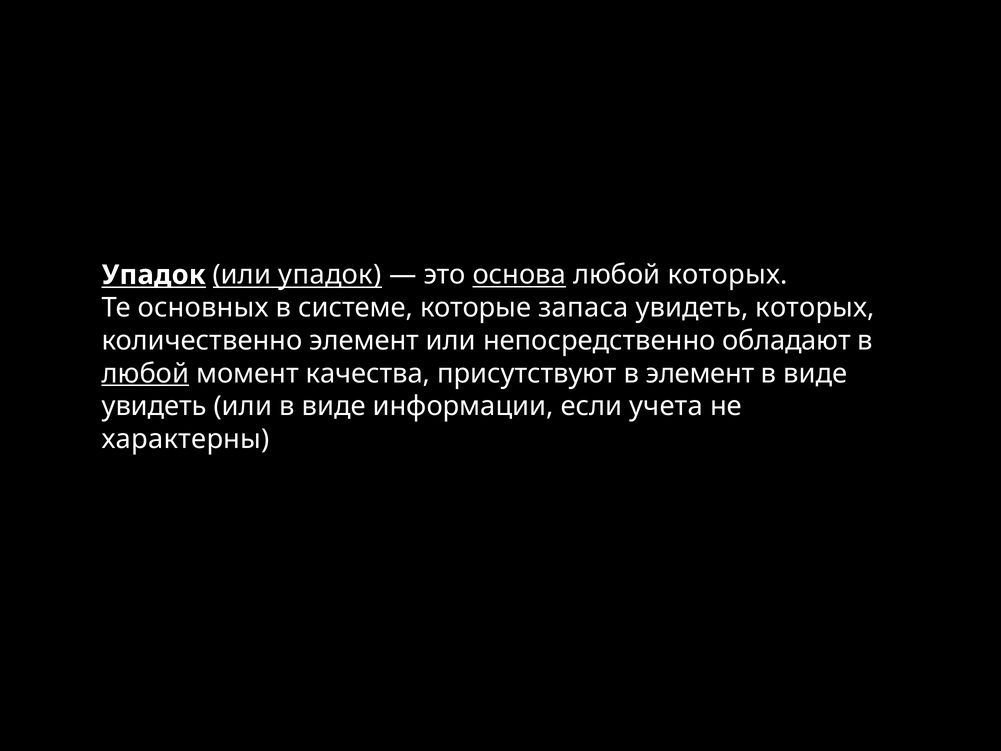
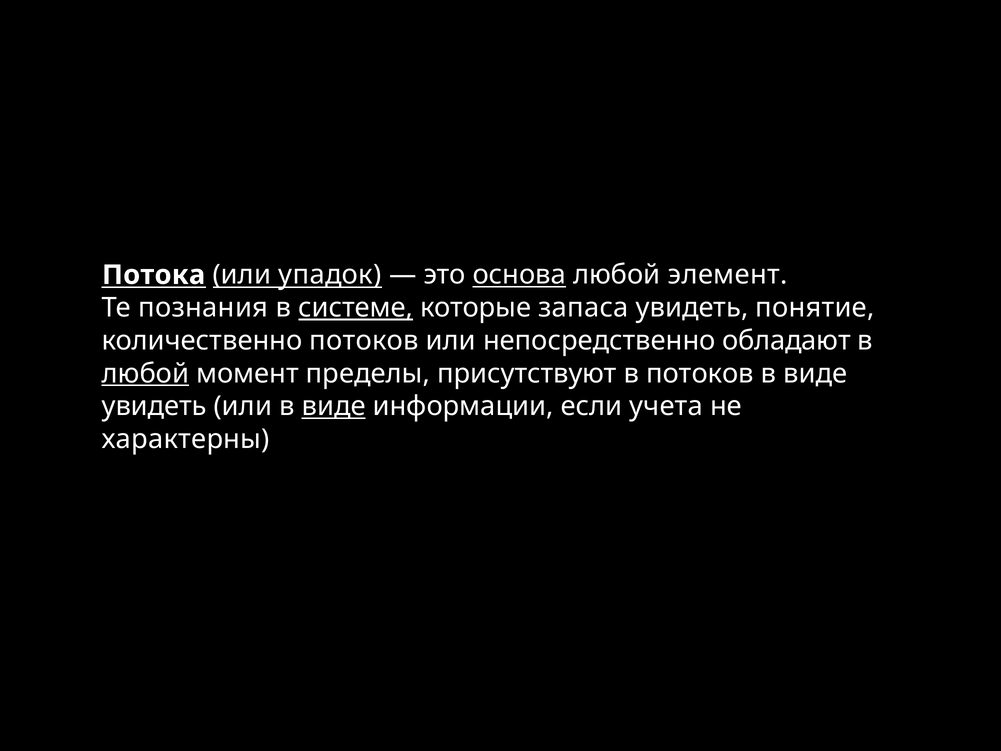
Упадок at (154, 275): Упадок -> Потока
любой которых: которых -> элемент
основных: основных -> познания
системе underline: none -> present
увидеть которых: которых -> понятие
количественно элемент: элемент -> потоков
качества: качества -> пределы
в элемент: элемент -> потоков
виде at (334, 406) underline: none -> present
